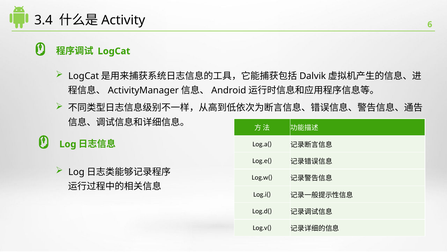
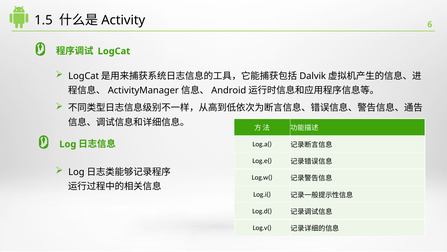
3.4: 3.4 -> 1.5
